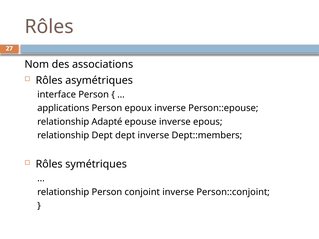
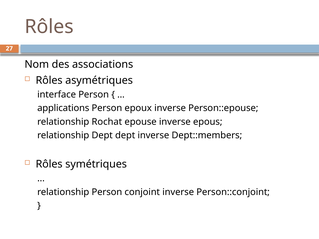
Adapté: Adapté -> Rochat
